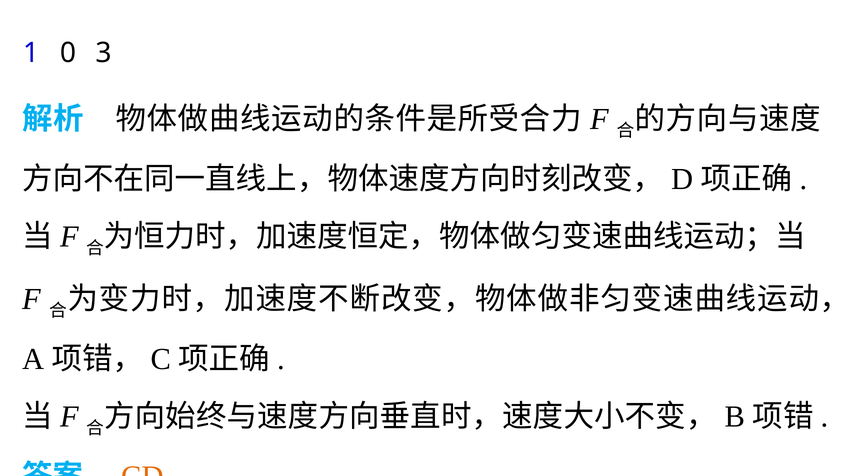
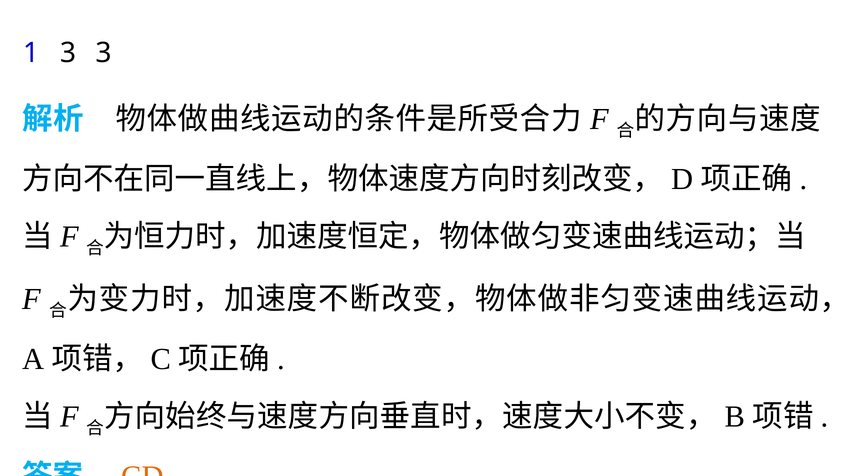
1 0: 0 -> 3
